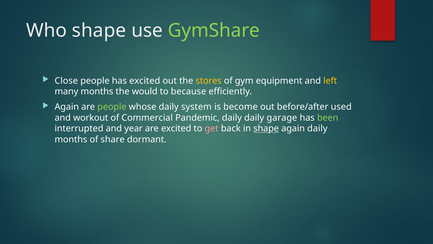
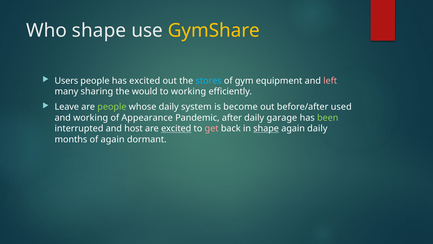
GymShare colour: light green -> yellow
Close: Close -> Users
stores colour: yellow -> light blue
left colour: yellow -> pink
many months: months -> sharing
to because: because -> working
Again at (67, 107): Again -> Leave
and workout: workout -> working
Commercial: Commercial -> Appearance
Pandemic daily: daily -> after
year: year -> host
excited at (176, 128) underline: none -> present
of share: share -> again
